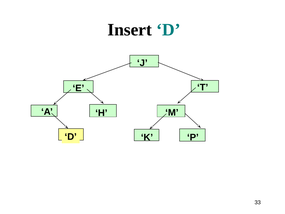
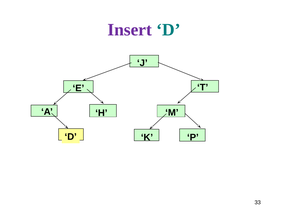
Insert colour: black -> purple
